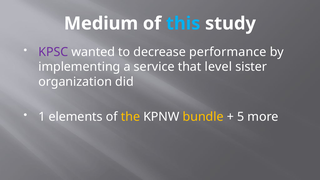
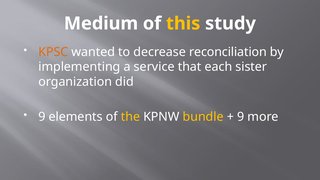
this colour: light blue -> yellow
KPSC colour: purple -> orange
performance: performance -> reconciliation
level: level -> each
1 at (42, 117): 1 -> 9
5 at (241, 117): 5 -> 9
